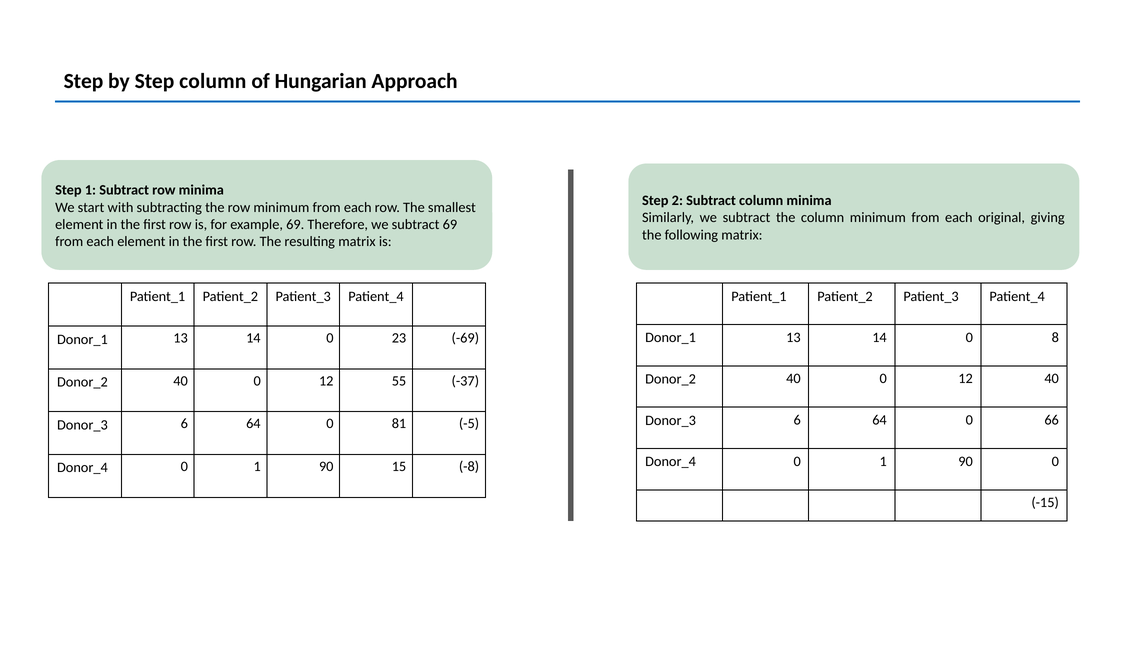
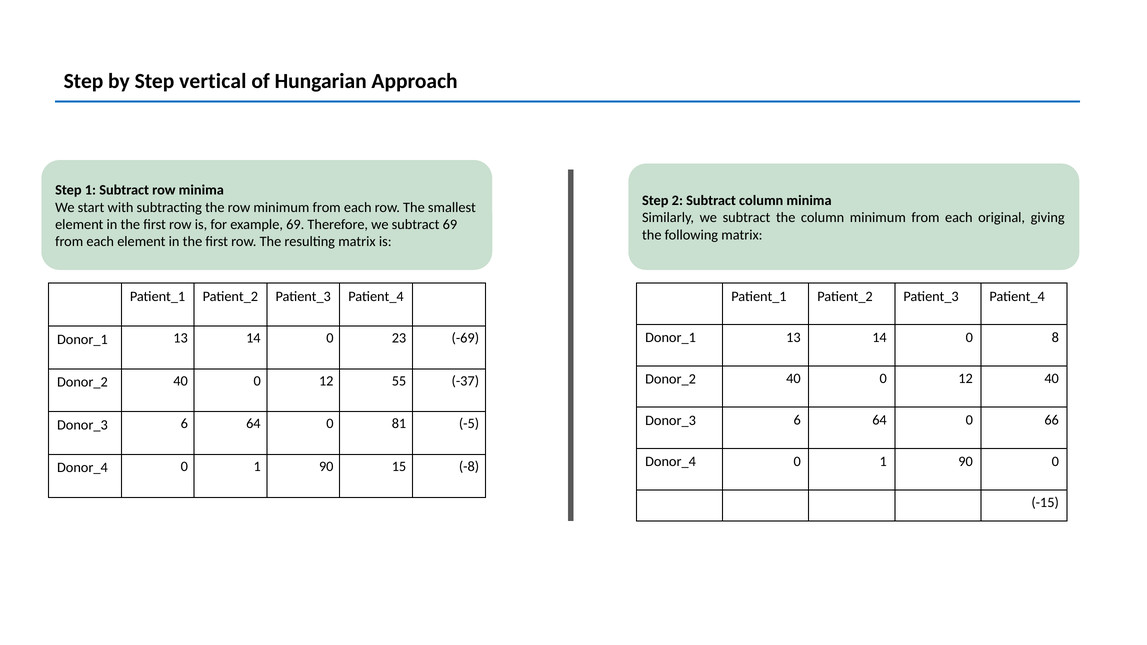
Step column: column -> vertical
